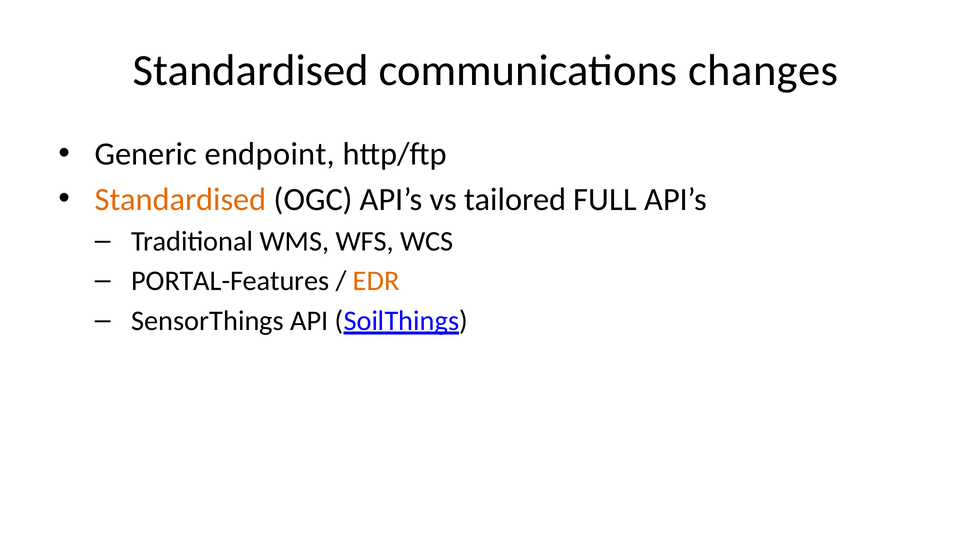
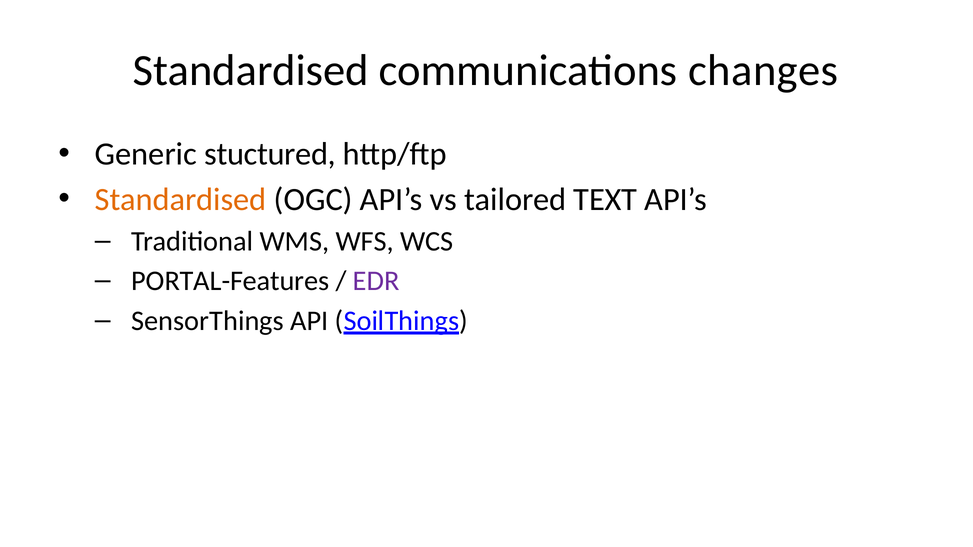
endpoint: endpoint -> stuctured
FULL: FULL -> TEXT
EDR colour: orange -> purple
